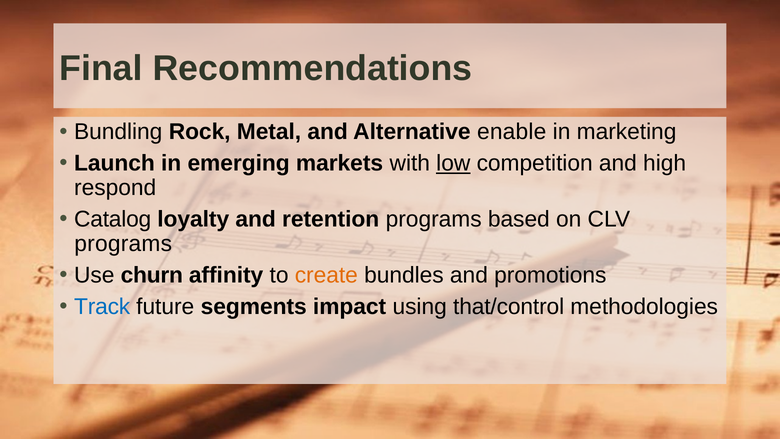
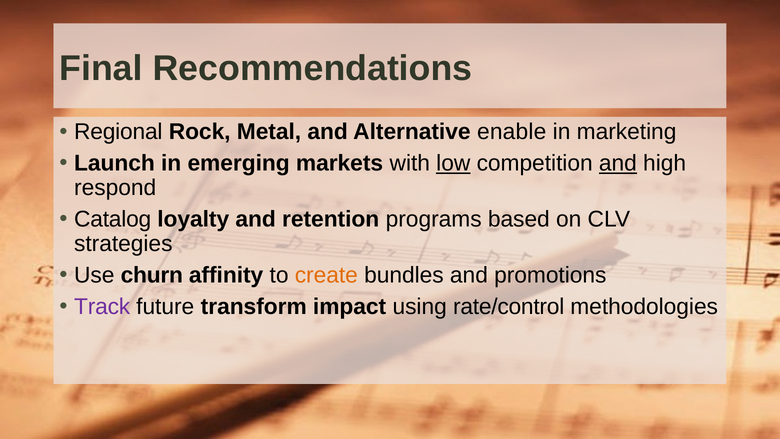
Bundling: Bundling -> Regional
and at (618, 163) underline: none -> present
programs at (123, 244): programs -> strategies
Track colour: blue -> purple
segments: segments -> transform
that/control: that/control -> rate/control
